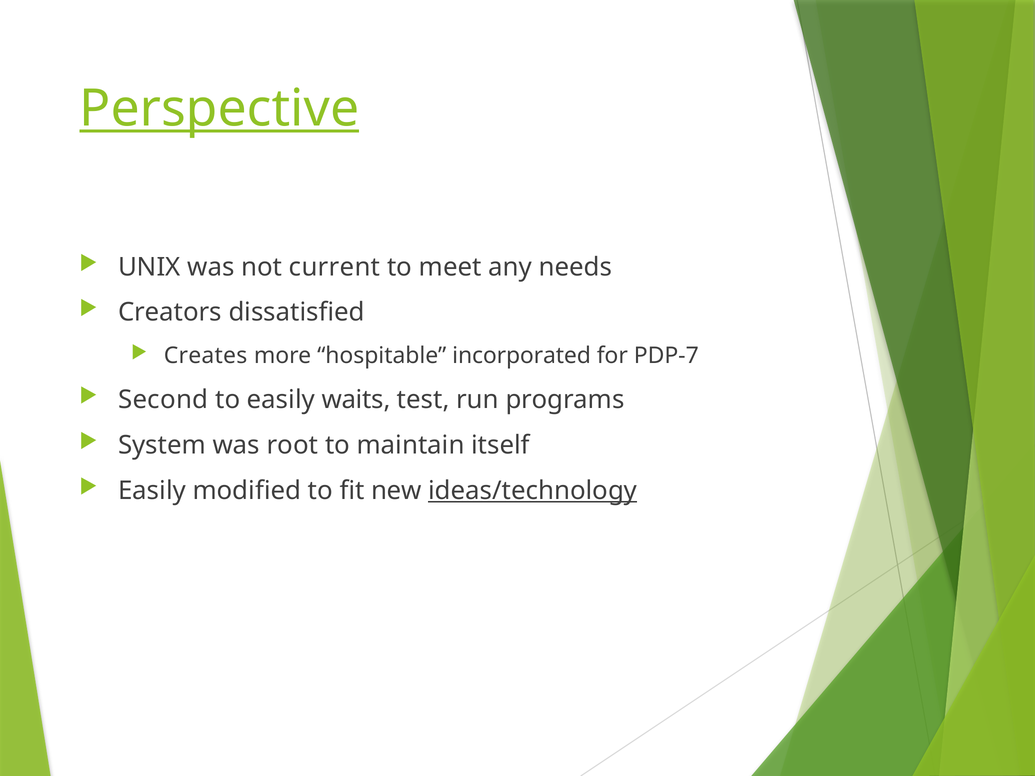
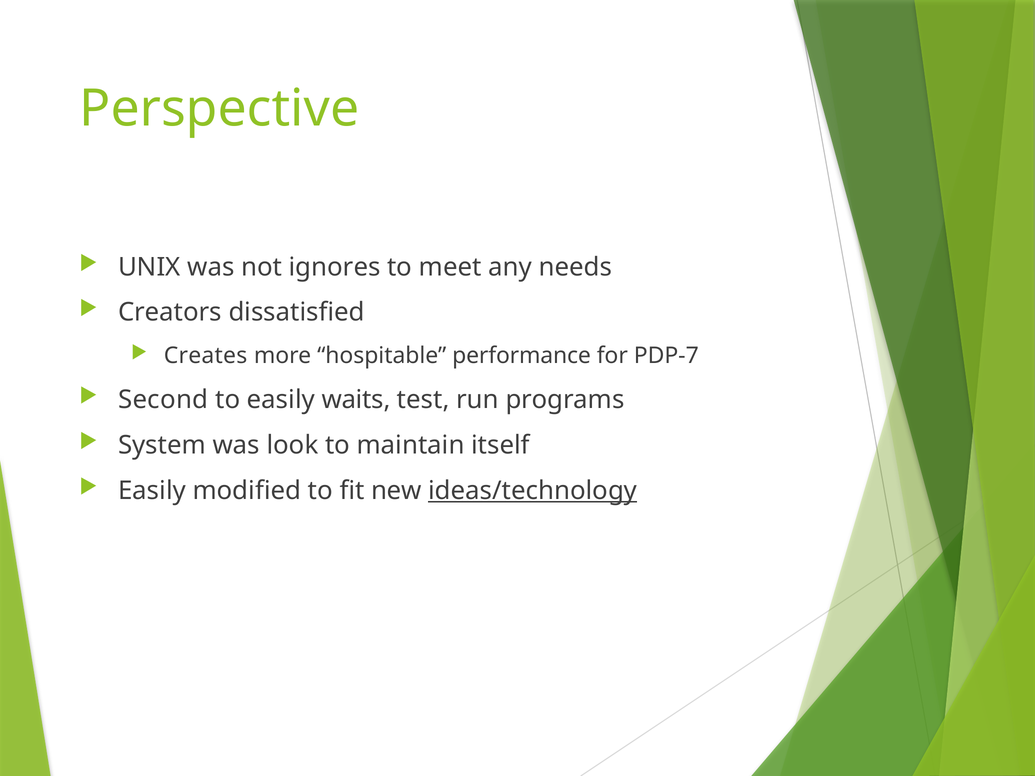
Perspective underline: present -> none
current: current -> ignores
incorporated: incorporated -> performance
root: root -> look
